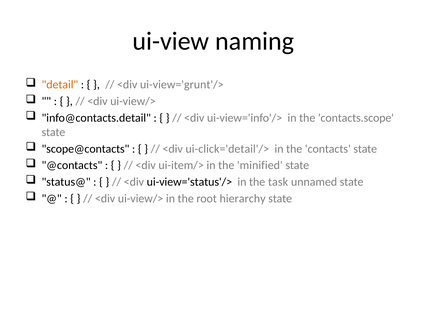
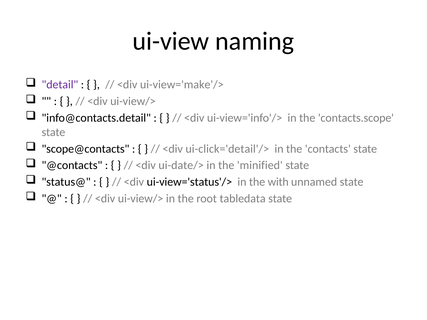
detail colour: orange -> purple
ui-view='grunt'/>: ui-view='grunt'/> -> ui-view='make'/>
ui-item/>: ui-item/> -> ui-date/>
task: task -> with
hierarchy: hierarchy -> tabledata
